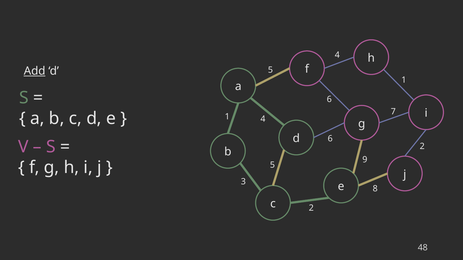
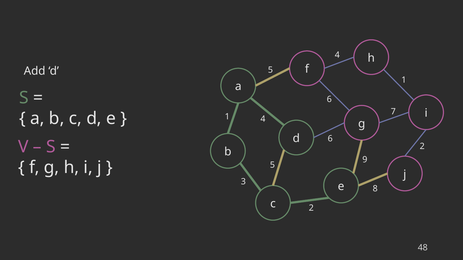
Add underline: present -> none
